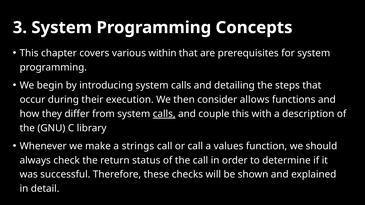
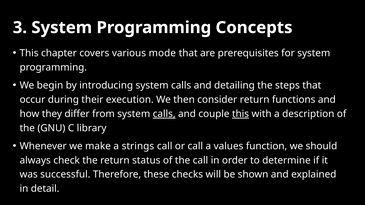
within: within -> mode
consider allows: allows -> return
this at (240, 114) underline: none -> present
